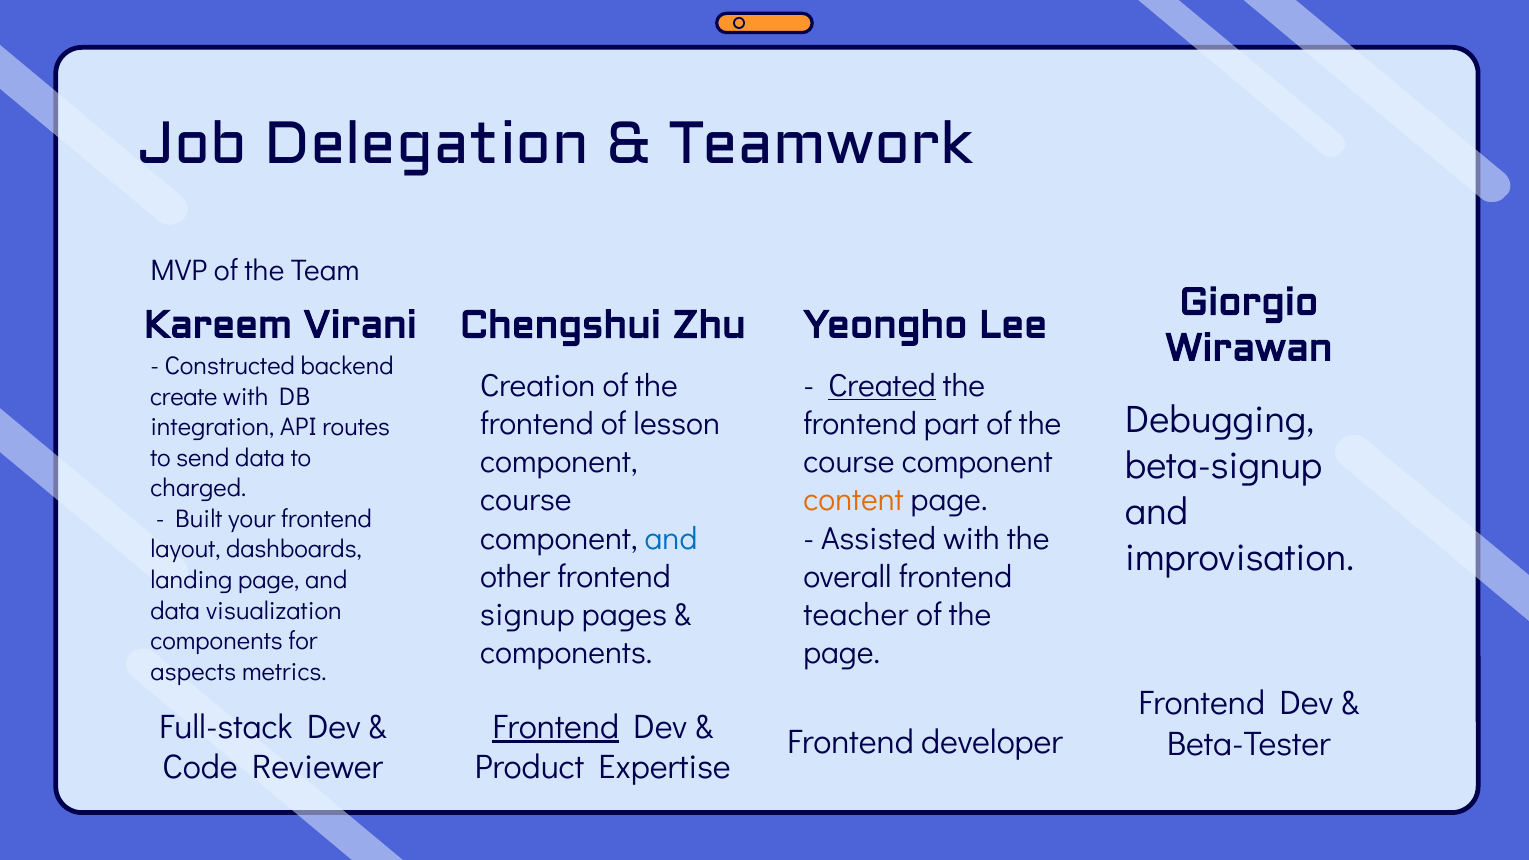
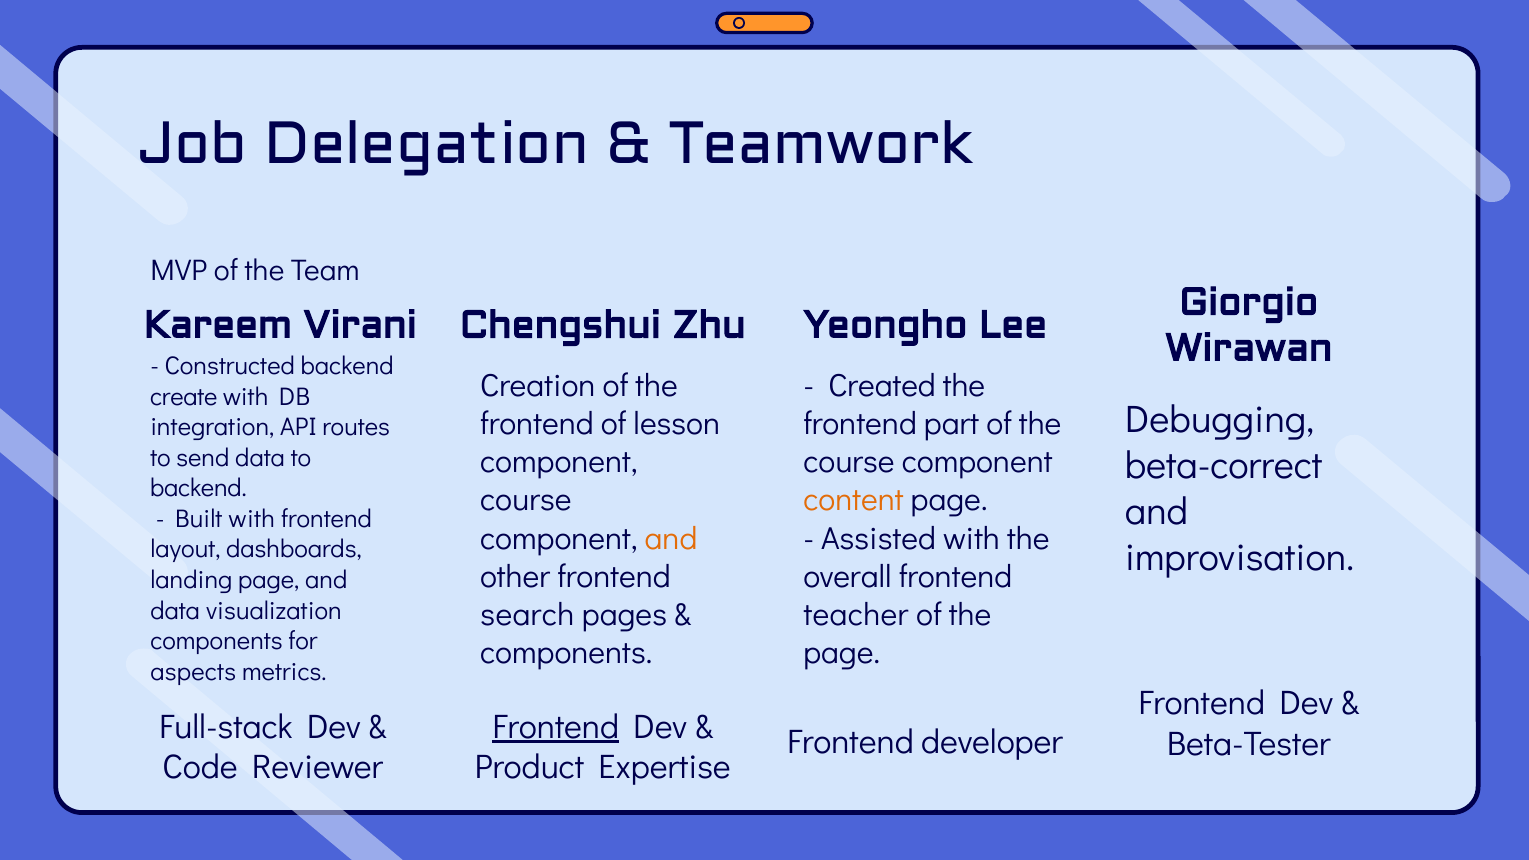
Created underline: present -> none
beta-signup: beta-signup -> beta-correct
charged at (198, 488): charged -> backend
Built your: your -> with
and at (671, 539) colour: blue -> orange
signup: signup -> search
